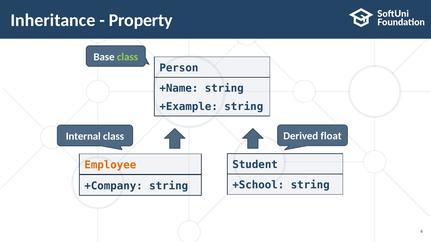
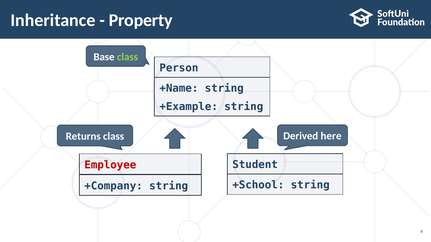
Internal: Internal -> Returns
float: float -> here
Employee colour: orange -> red
